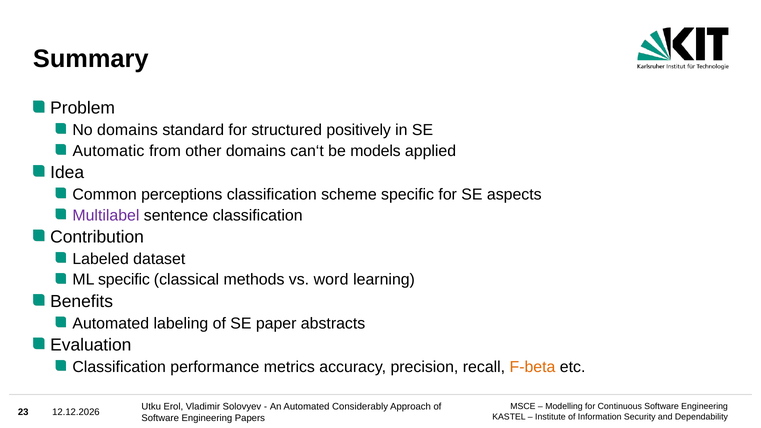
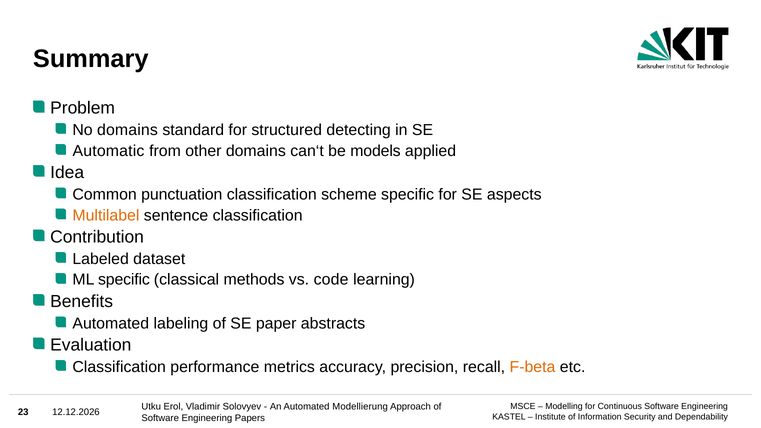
positively: positively -> detecting
perceptions: perceptions -> punctuation
Multilabel colour: purple -> orange
word: word -> code
Considerably: Considerably -> Modellierung
